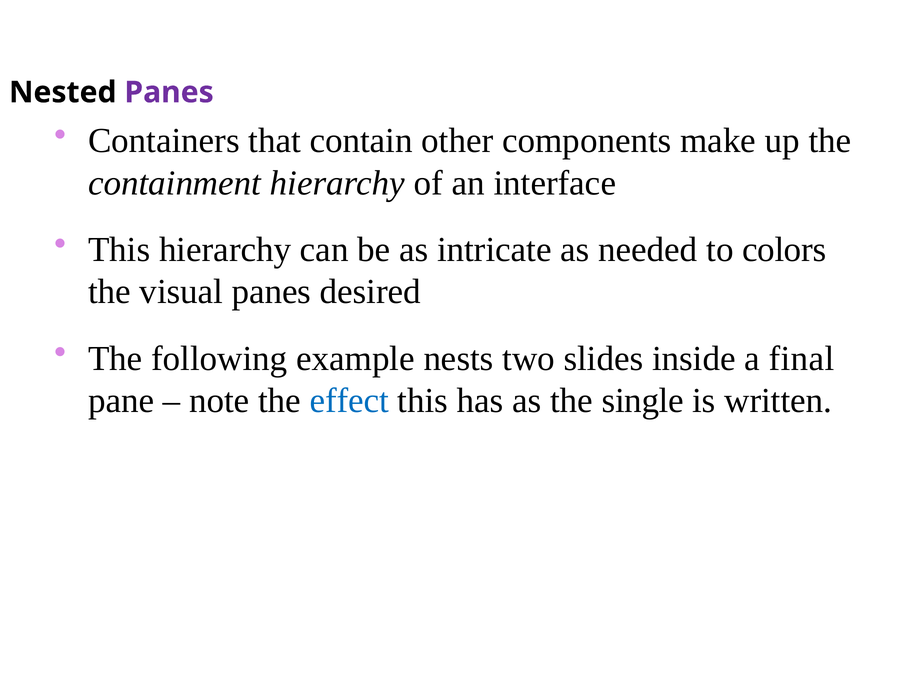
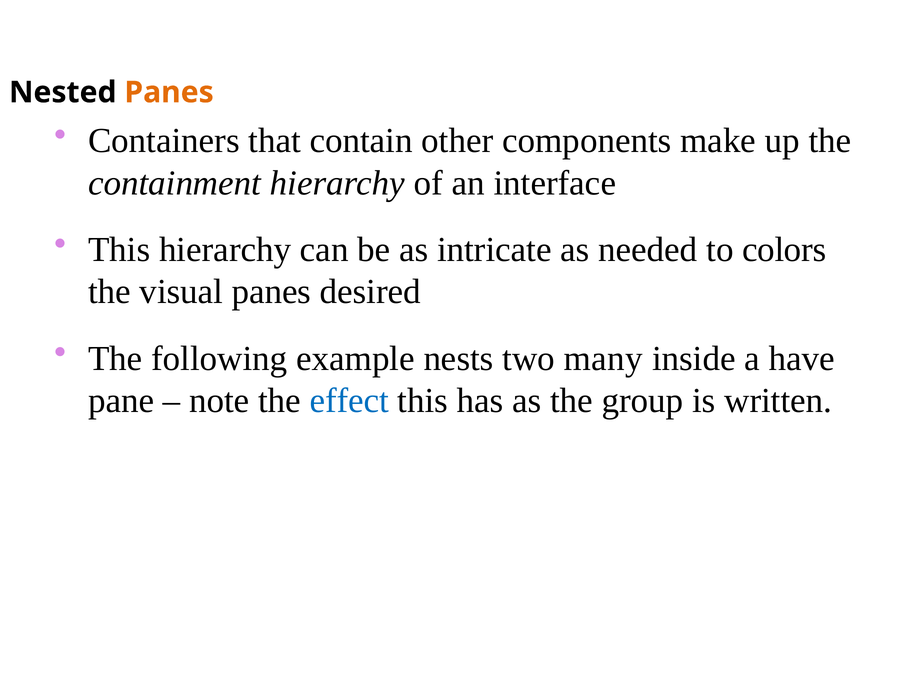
Panes at (169, 92) colour: purple -> orange
slides: slides -> many
final: final -> have
single: single -> group
